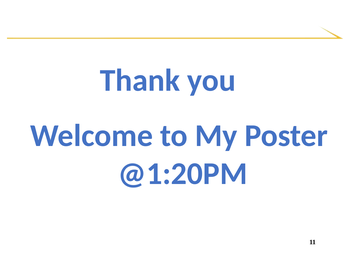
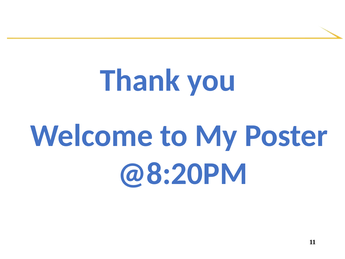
@1:20PM: @1:20PM -> @8:20PM
